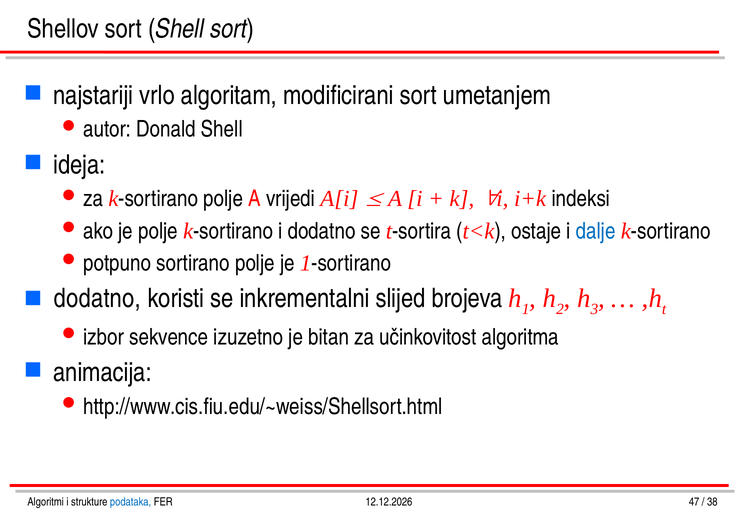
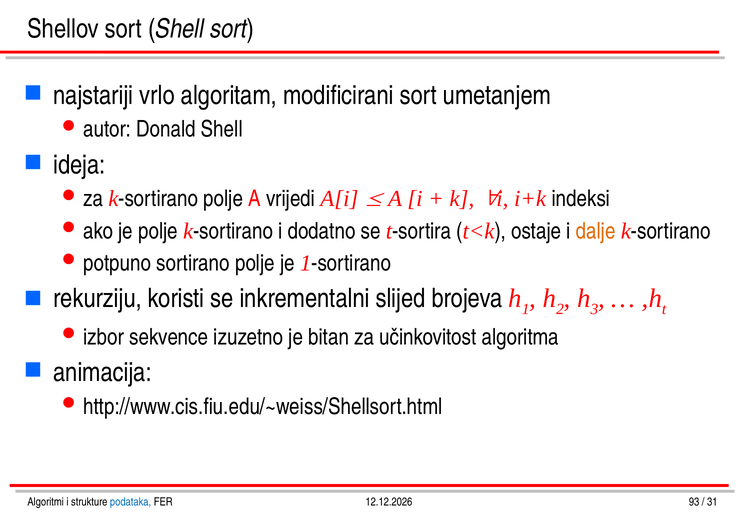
dalje colour: blue -> orange
dodatno at (97, 298): dodatno -> rekurziju
47: 47 -> 93
38: 38 -> 31
